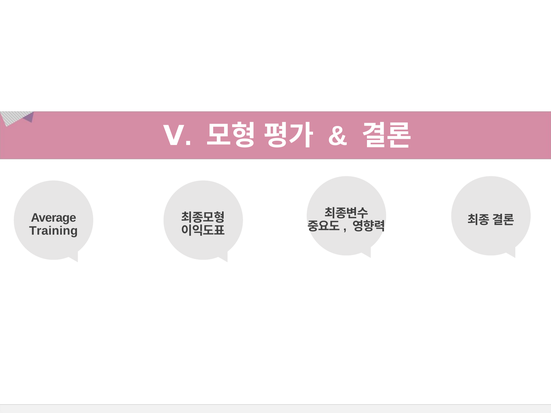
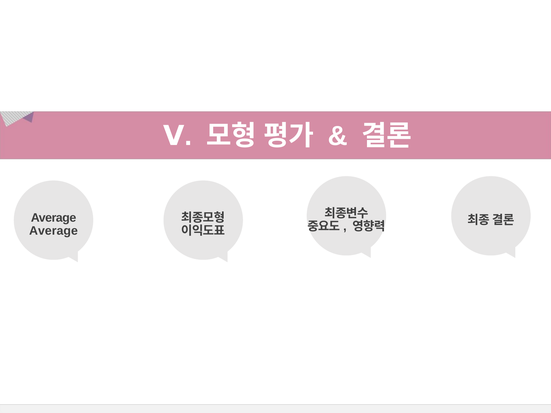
Training at (53, 231): Training -> Average
